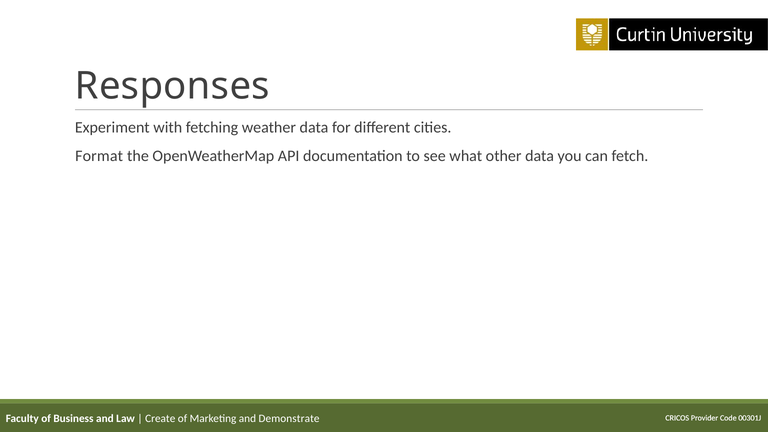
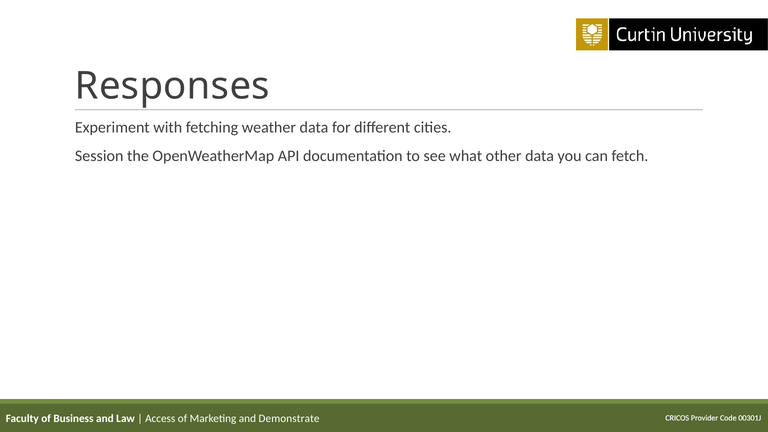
Format: Format -> Session
Create: Create -> Access
